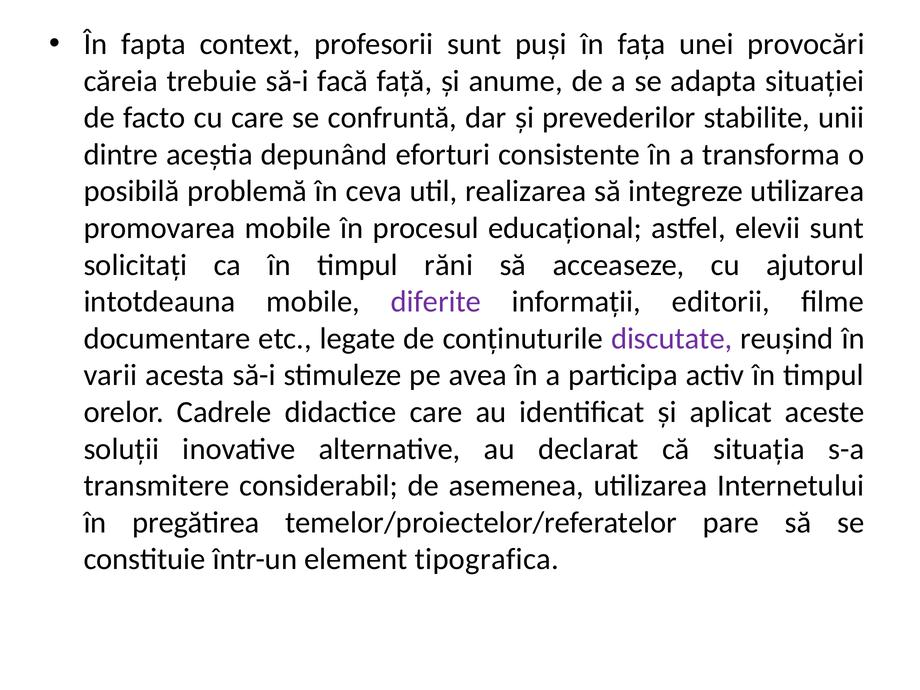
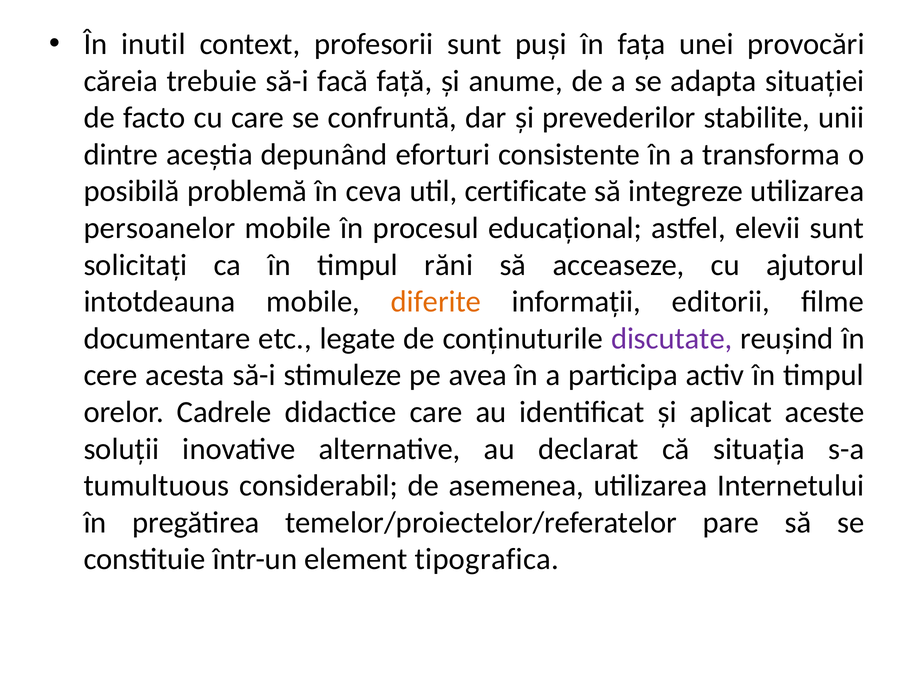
fapta: fapta -> inutil
realizarea: realizarea -> certificate
promovarea: promovarea -> persoanelor
diferite colour: purple -> orange
varii: varii -> cere
transmitere: transmitere -> tumultuous
